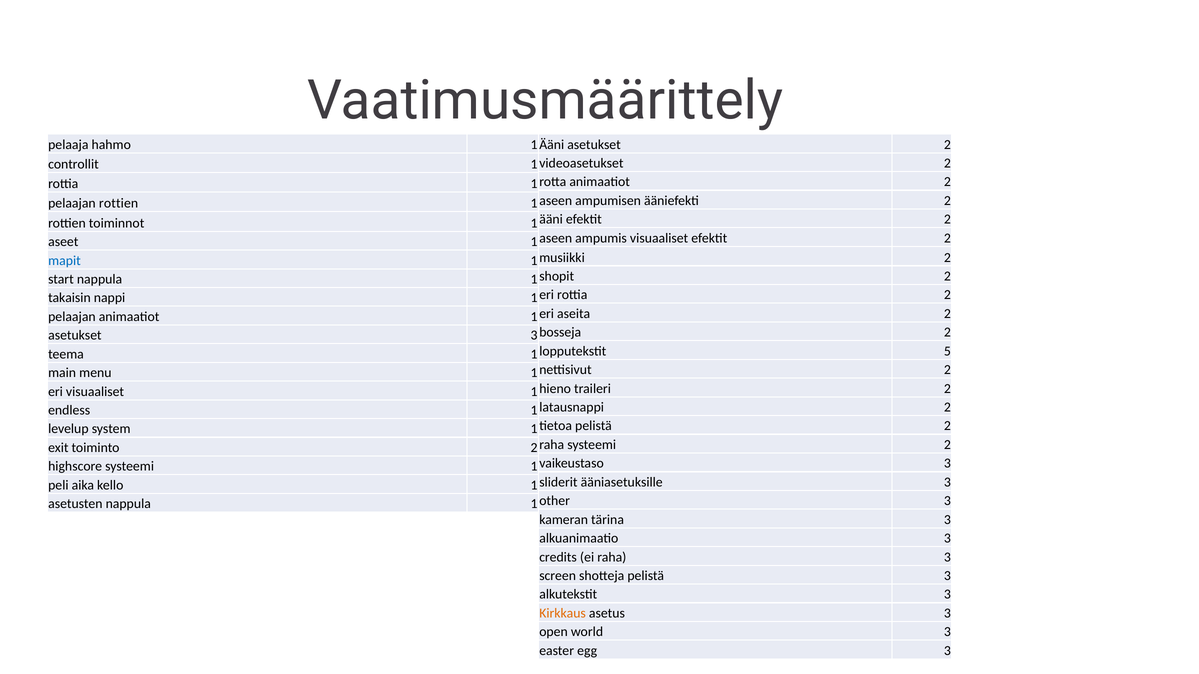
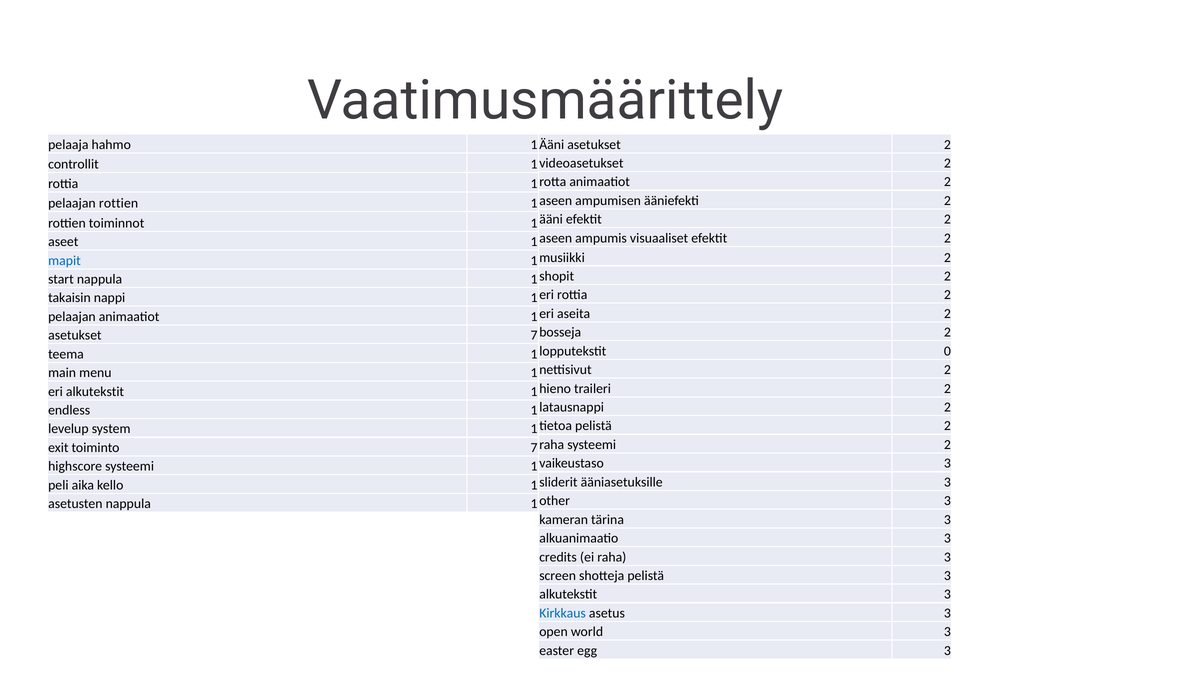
asetukset 3: 3 -> 7
5: 5 -> 0
eri visuaaliset: visuaaliset -> alkutekstit
toiminto 2: 2 -> 7
Kirkkaus colour: orange -> blue
